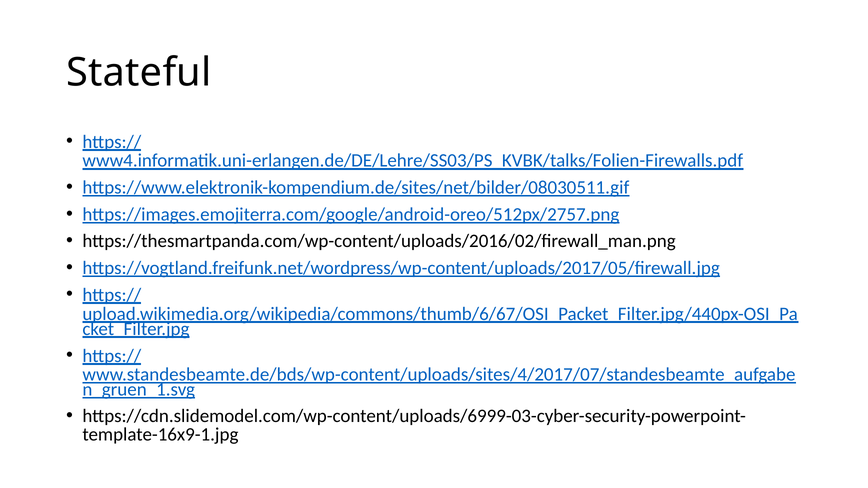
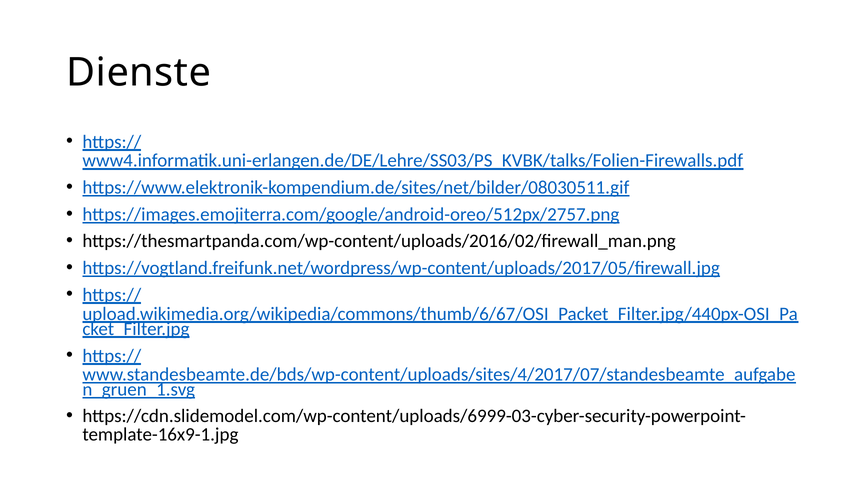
Stateful: Stateful -> Dienste
